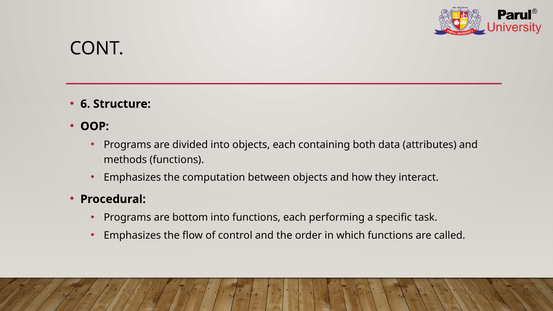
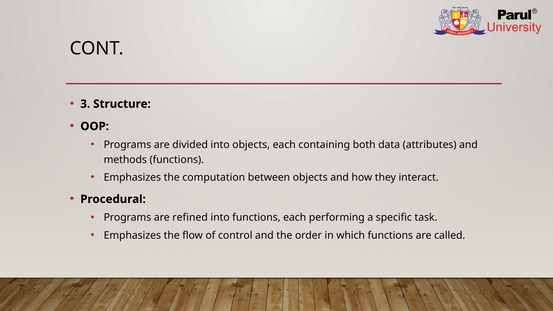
6: 6 -> 3
bottom: bottom -> refined
